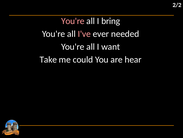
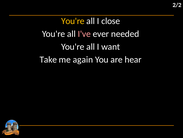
You're at (73, 21) colour: pink -> yellow
bring: bring -> close
could: could -> again
